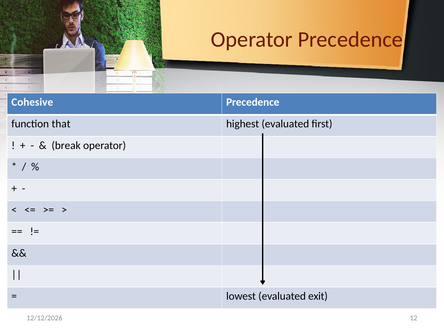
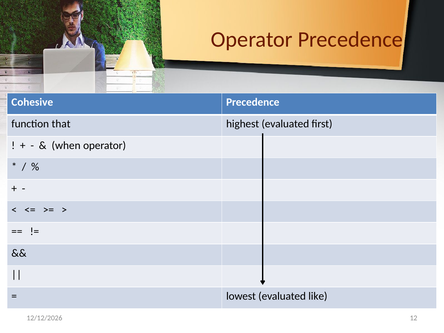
break: break -> when
exit: exit -> like
